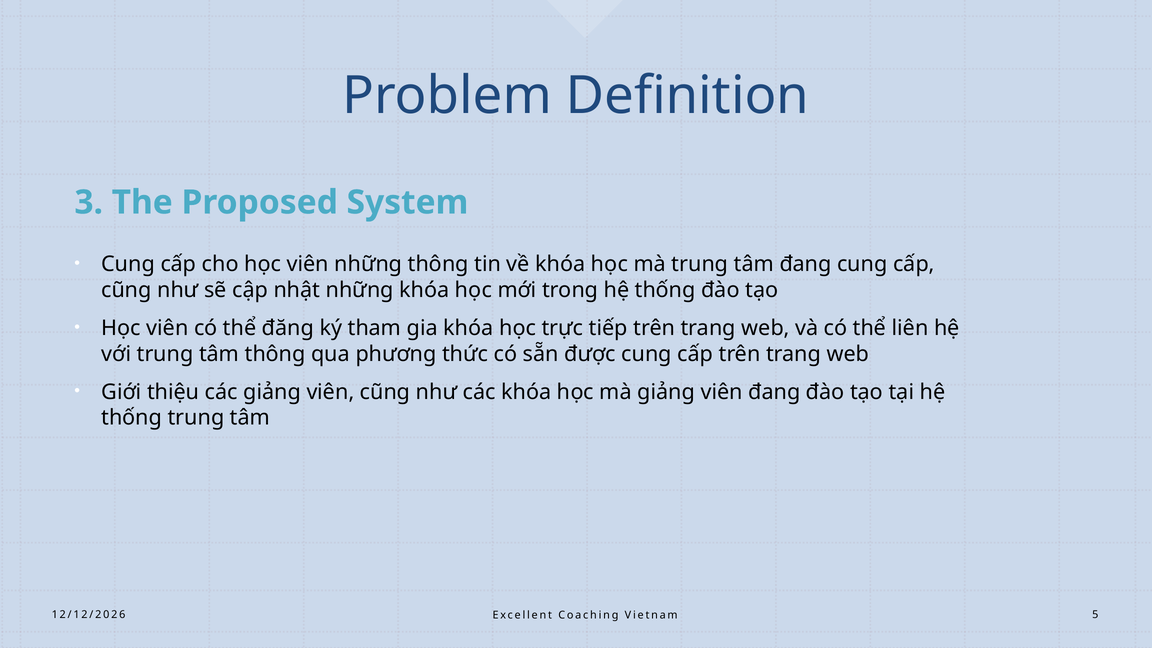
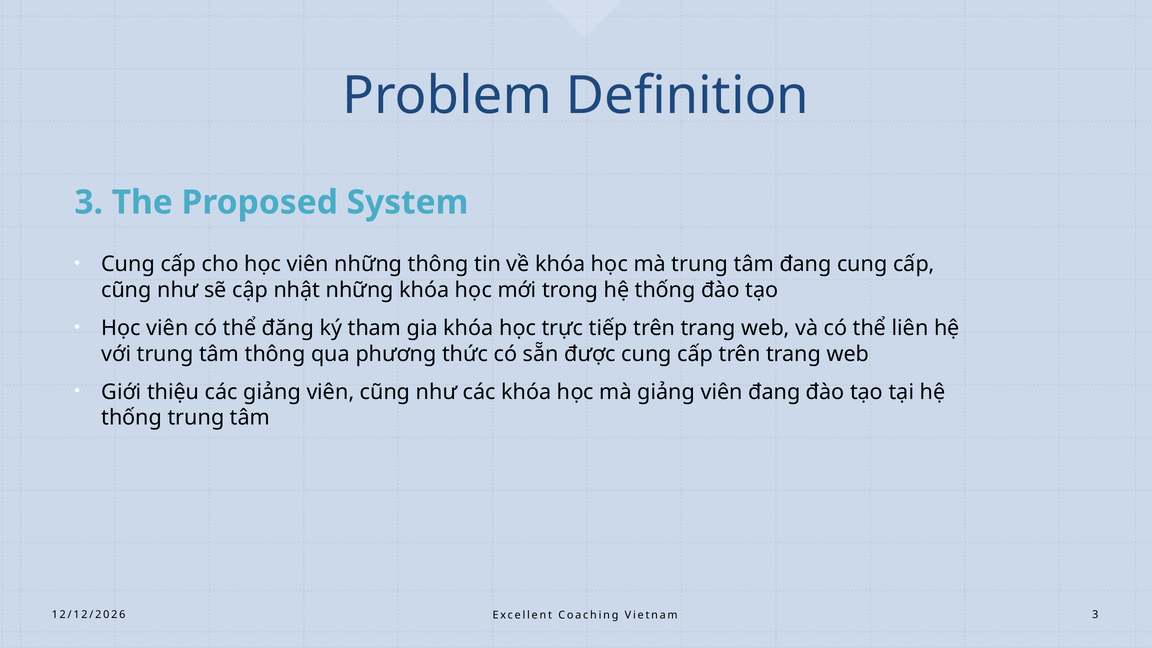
Vietnam 5: 5 -> 3
